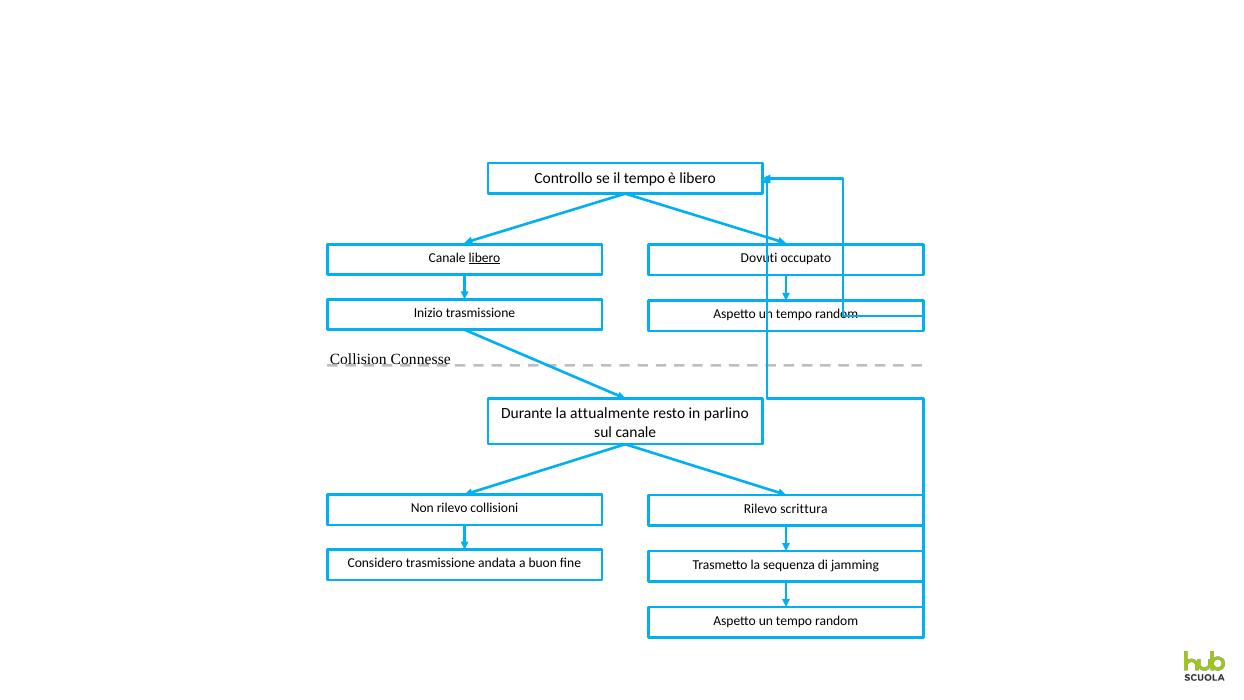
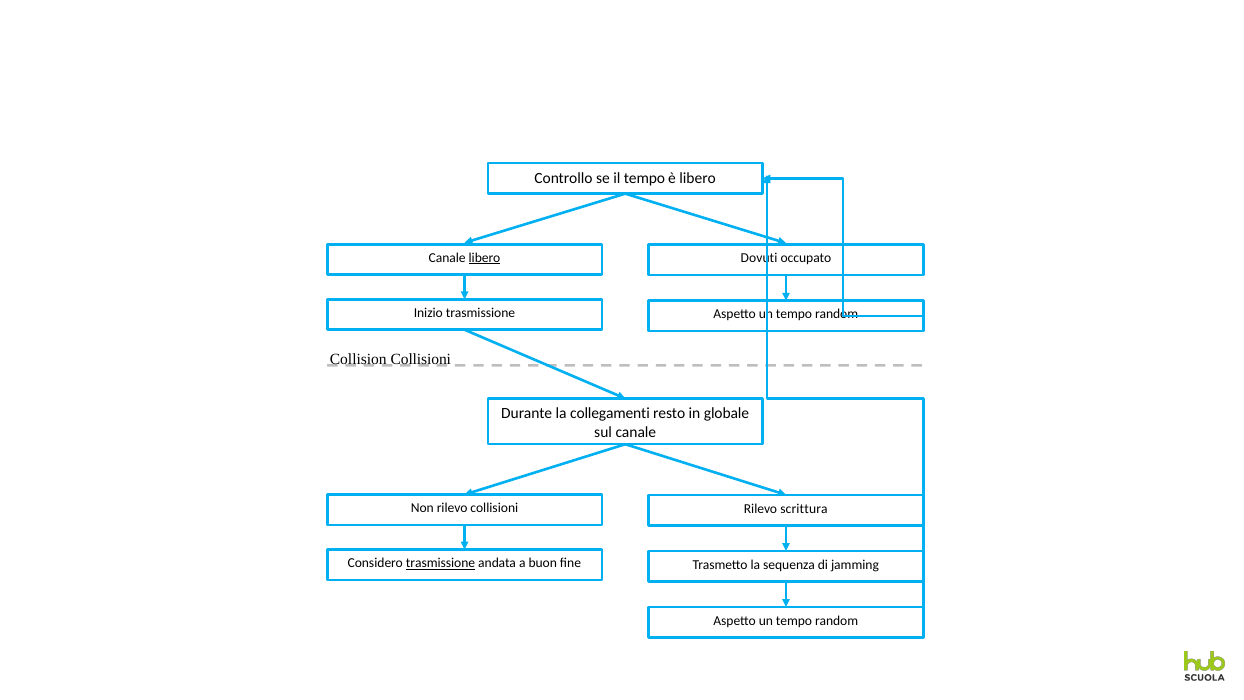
Collision Connesse: Connesse -> Collisioni
attualmente: attualmente -> collegamenti
parlino: parlino -> globale
trasmissione at (441, 563) underline: none -> present
